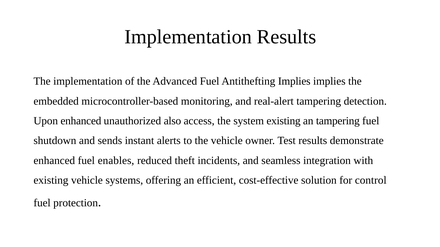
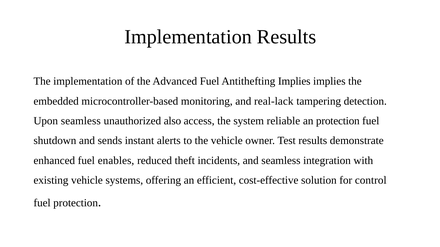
real-alert: real-alert -> real-lack
Upon enhanced: enhanced -> seamless
system existing: existing -> reliable
an tampering: tampering -> protection
